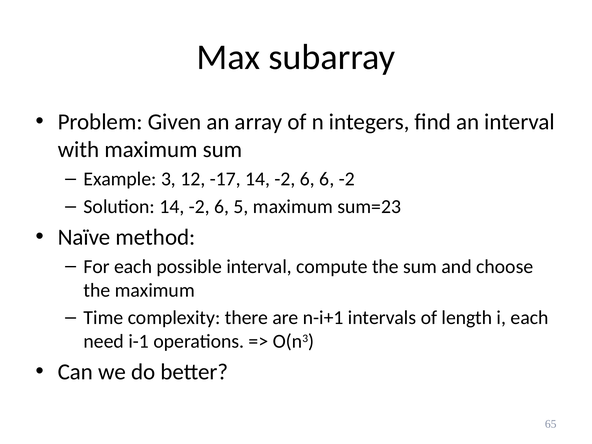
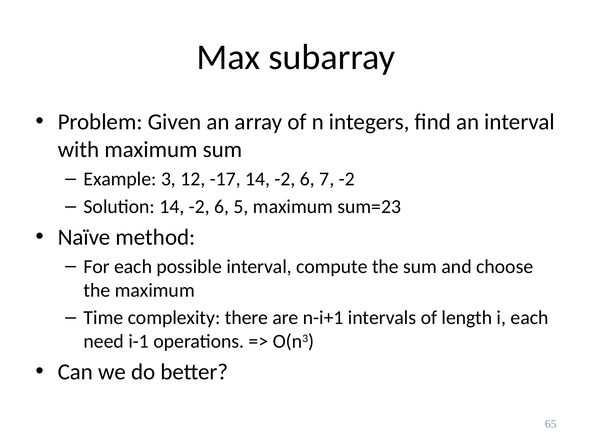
6 6: 6 -> 7
